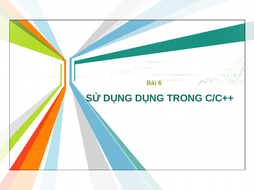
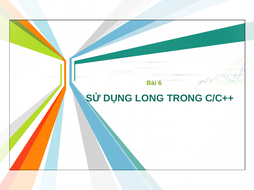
DỤNG DỤNG: DỤNG -> LONG
